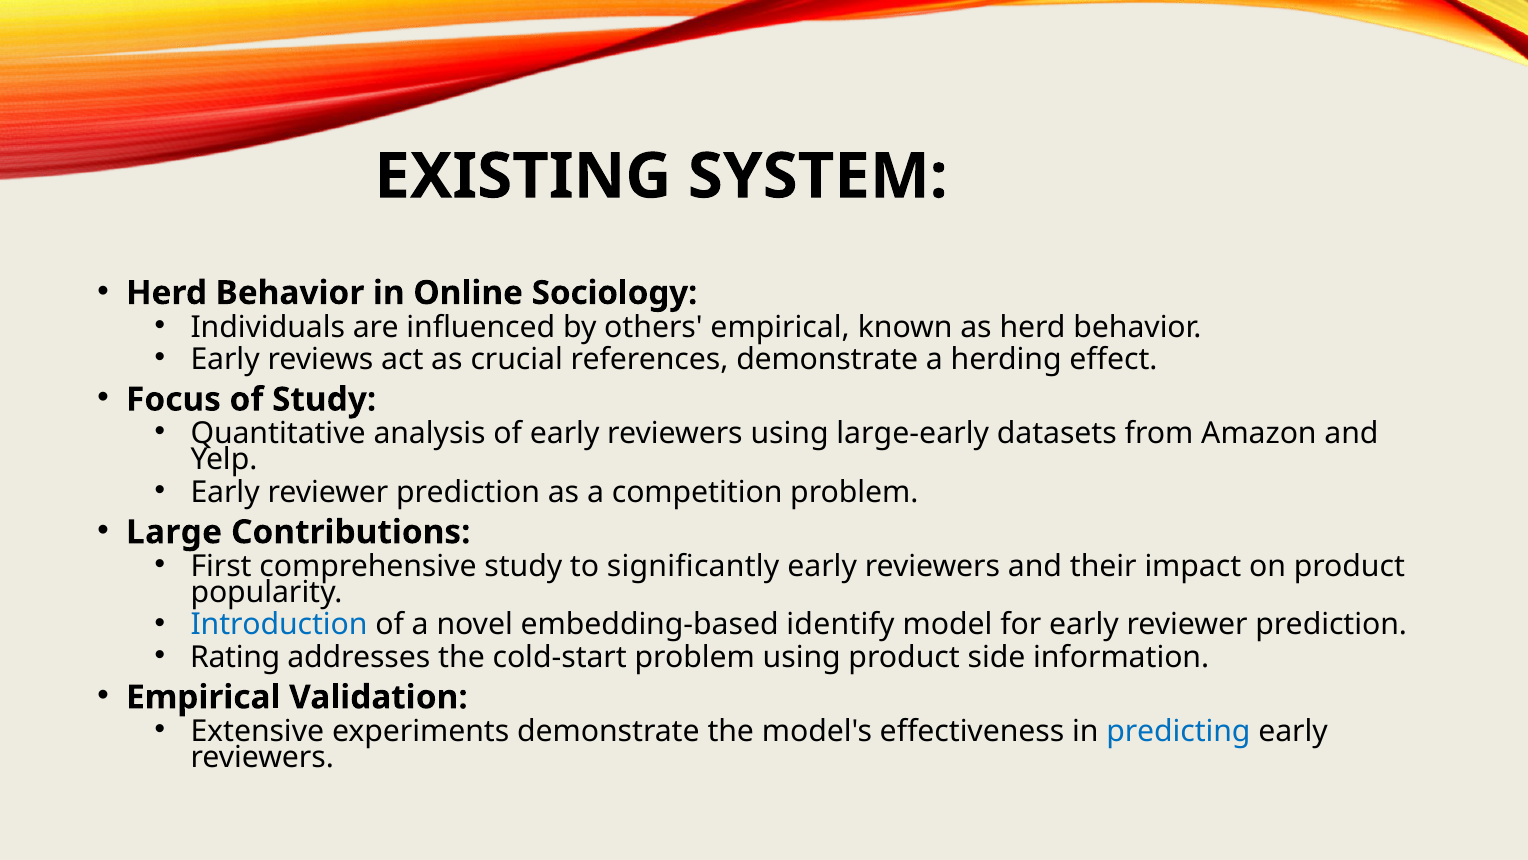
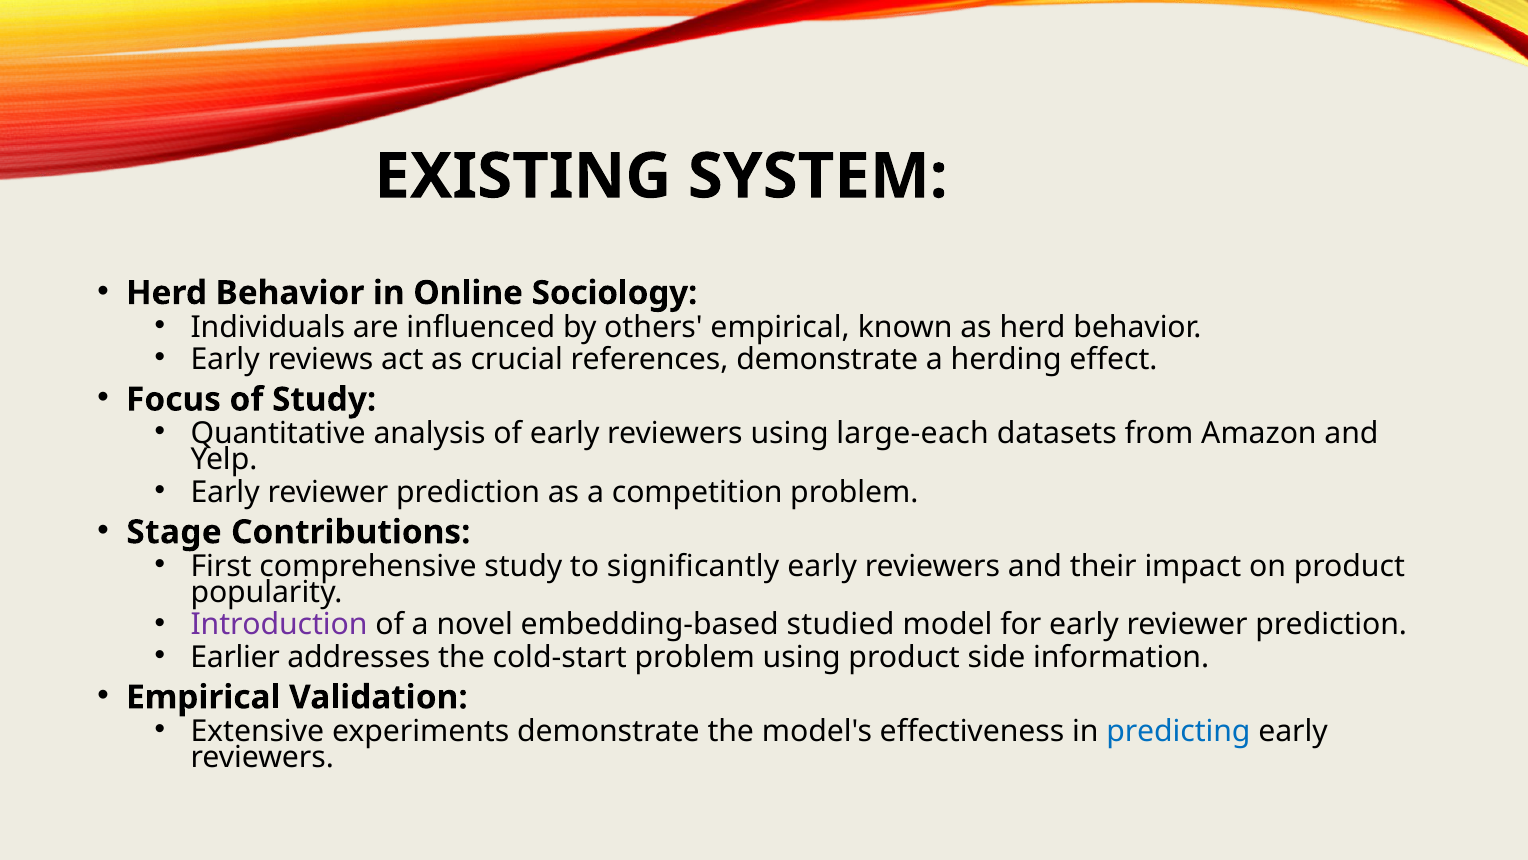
large-early: large-early -> large-each
Large: Large -> Stage
Introduction colour: blue -> purple
identify: identify -> studied
Rating: Rating -> Earlier
